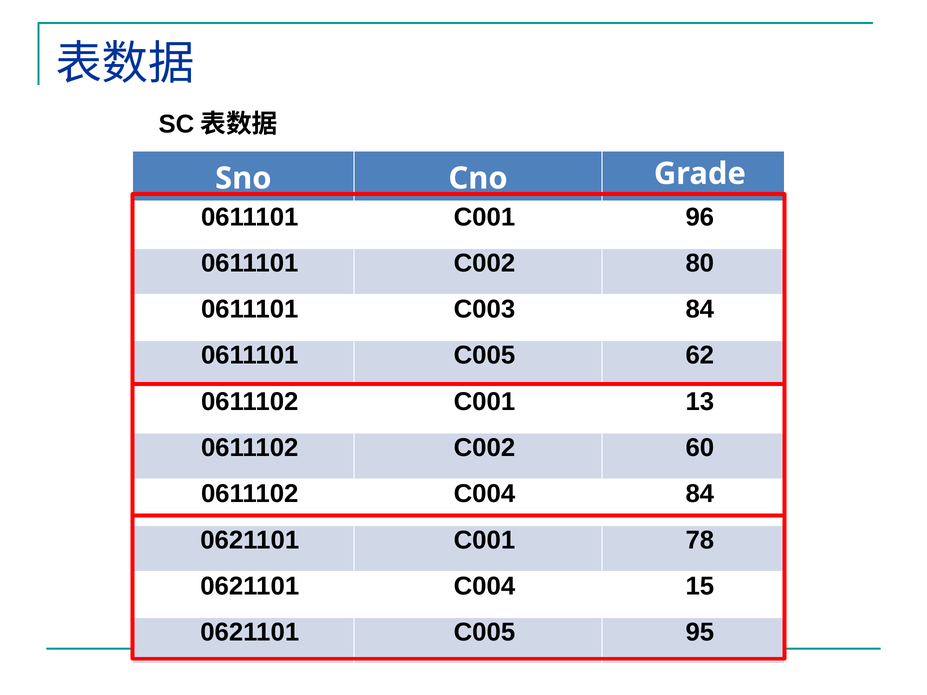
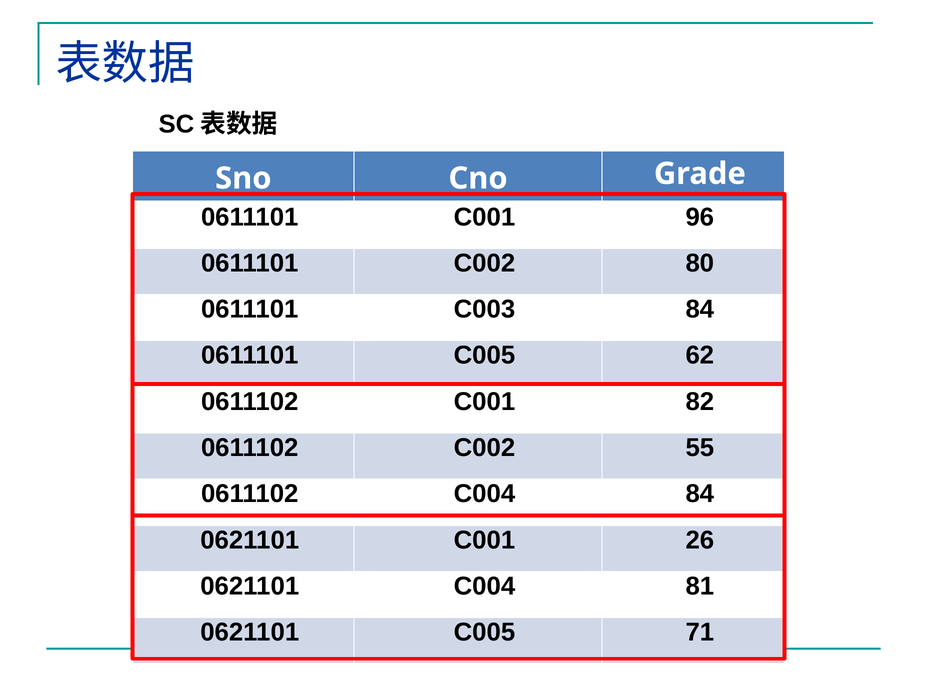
13: 13 -> 82
60: 60 -> 55
78: 78 -> 26
15: 15 -> 81
95: 95 -> 71
